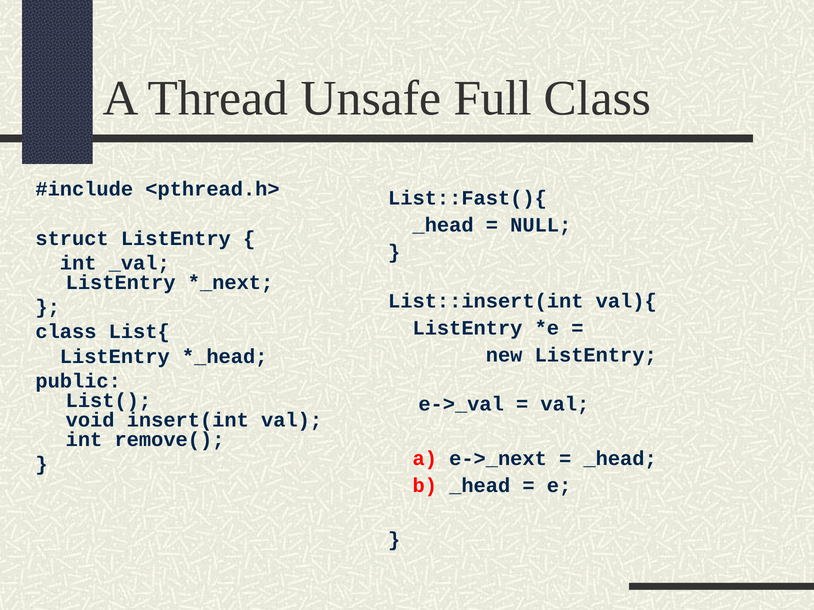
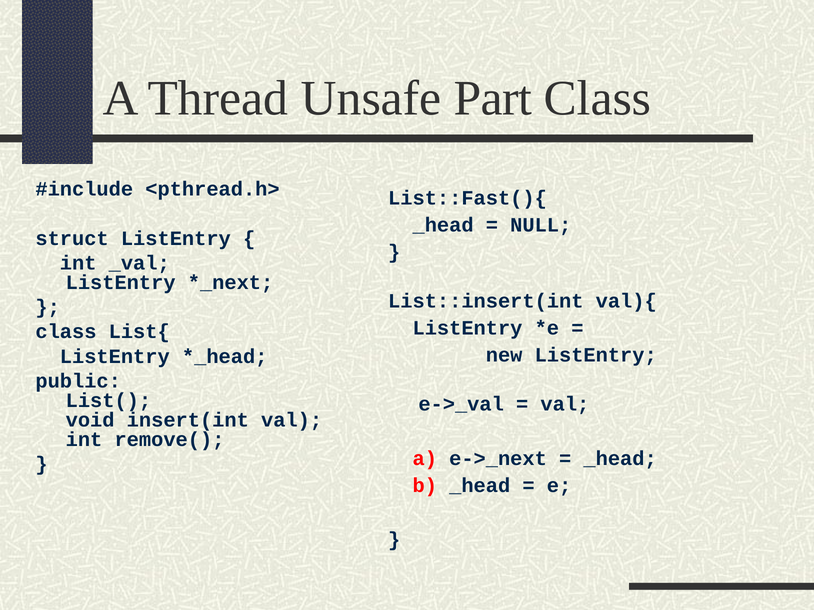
Full: Full -> Part
